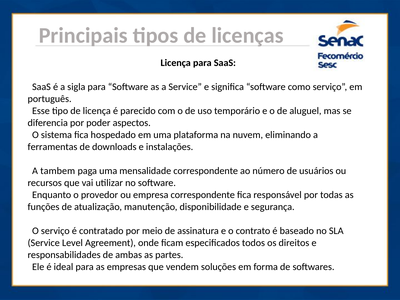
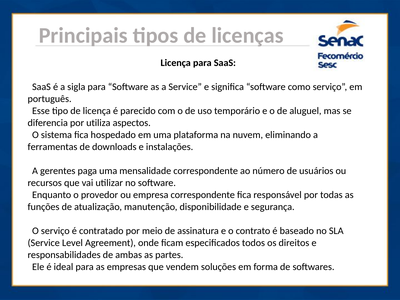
poder: poder -> utiliza
tambem: tambem -> gerentes
